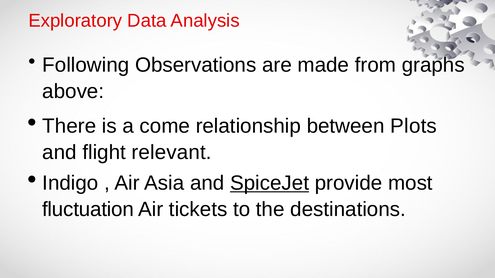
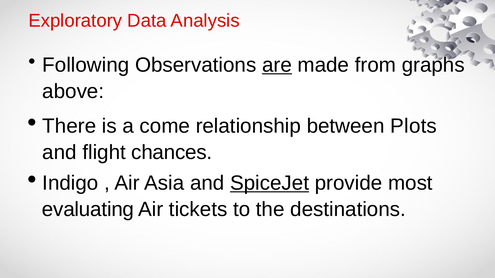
are underline: none -> present
relevant: relevant -> chances
fluctuation: fluctuation -> evaluating
